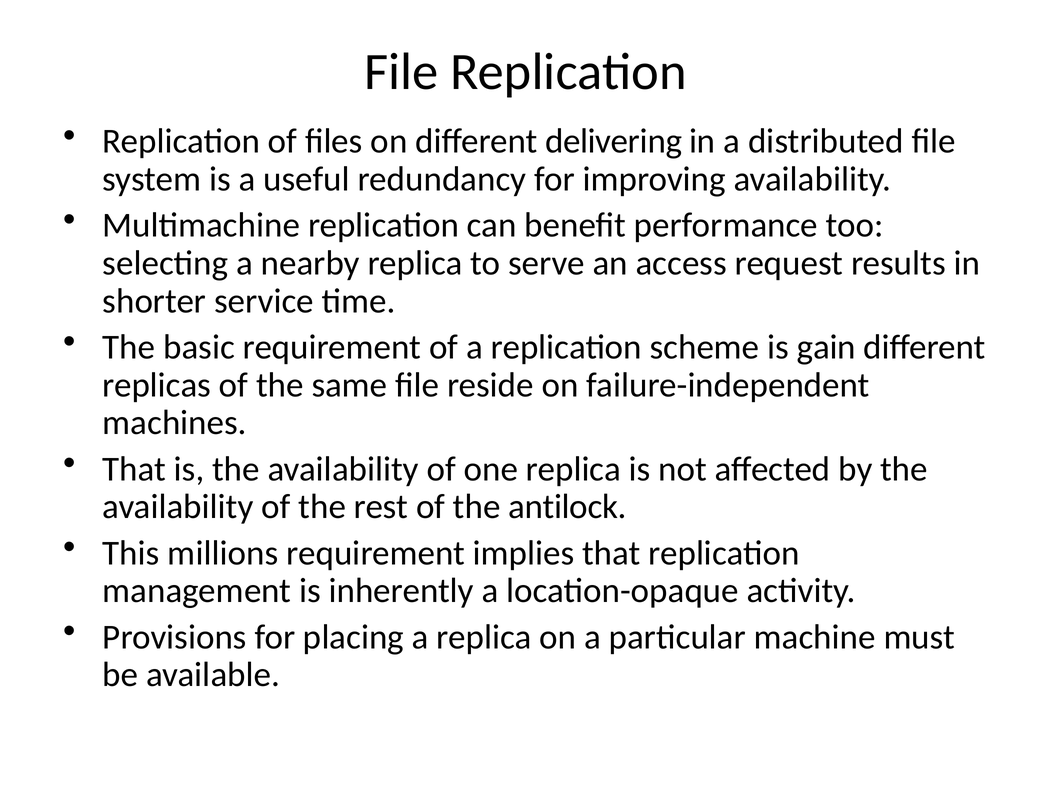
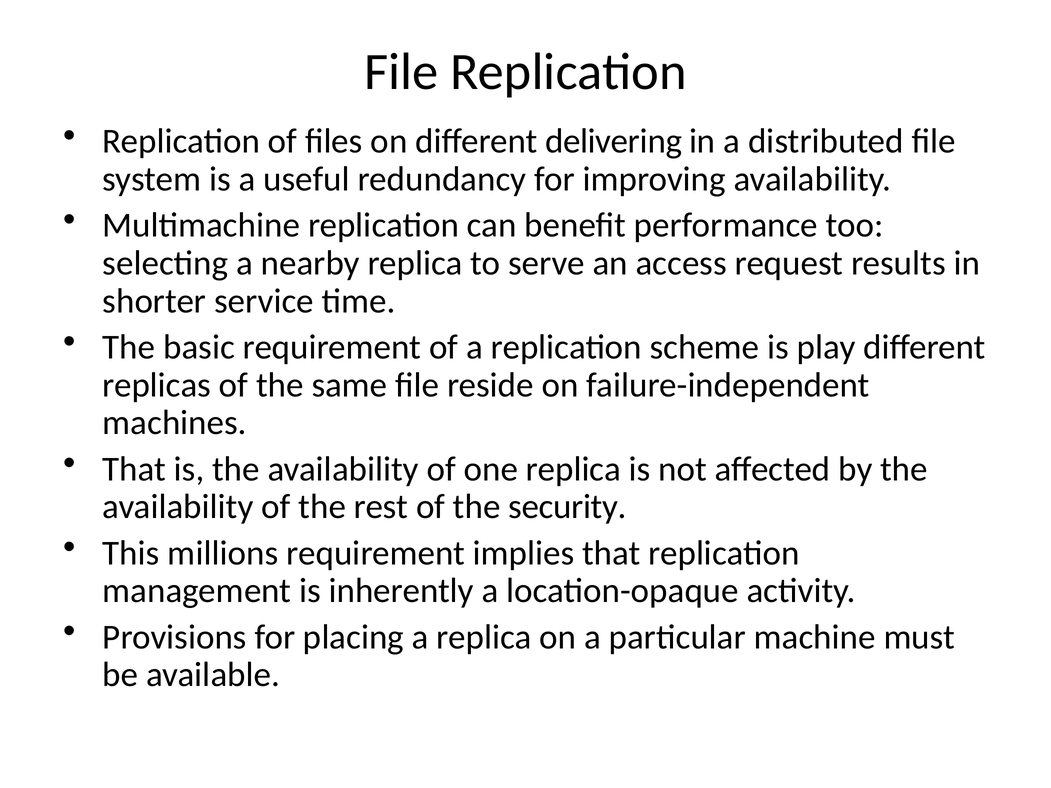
gain: gain -> play
antilock: antilock -> security
